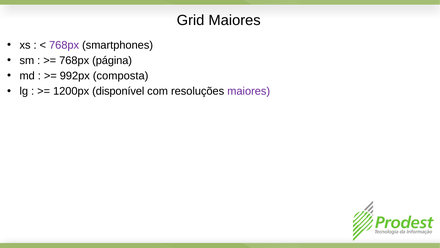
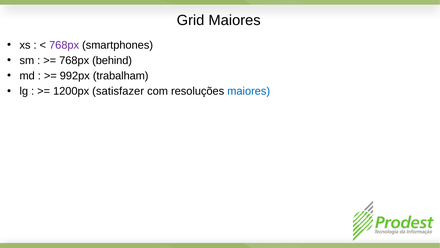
página: página -> behind
composta: composta -> trabalham
disponível: disponível -> satisfazer
maiores at (249, 91) colour: purple -> blue
